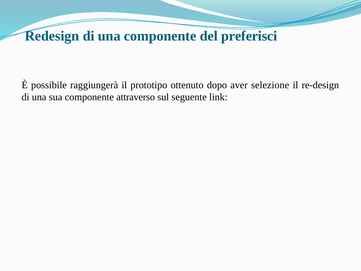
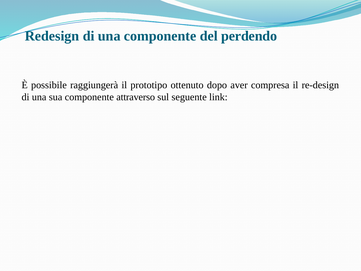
preferisci: preferisci -> perdendo
selezione: selezione -> compresa
